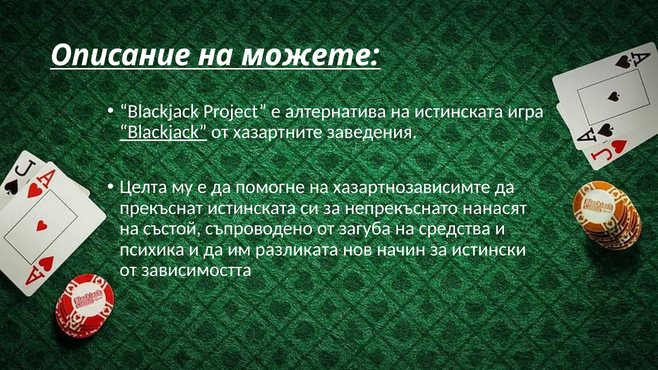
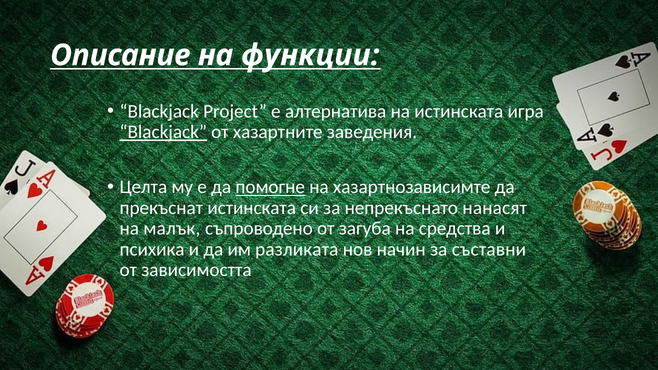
можете: можете -> функции
помогне underline: none -> present
състой: състой -> малък
истински: истински -> съставни
